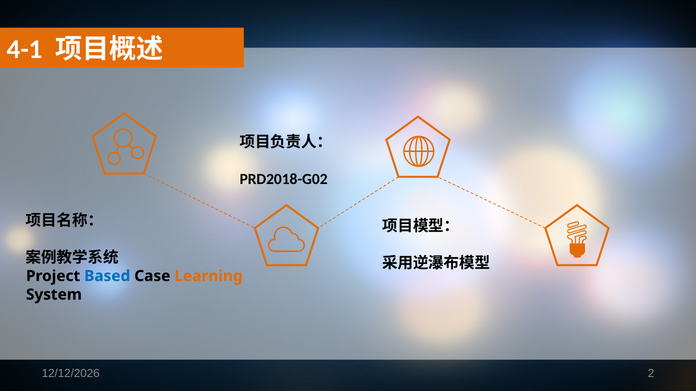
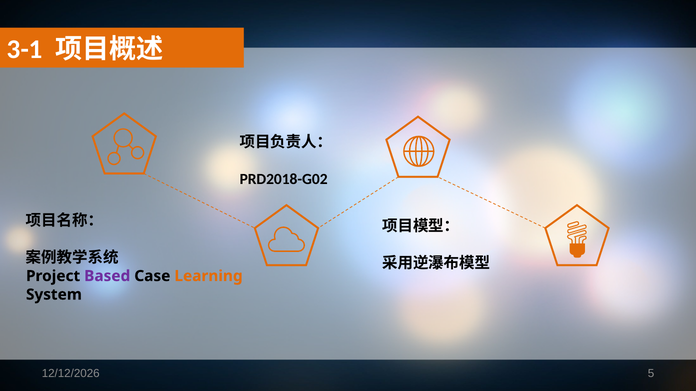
4-1: 4-1 -> 3-1
Based colour: blue -> purple
2: 2 -> 5
